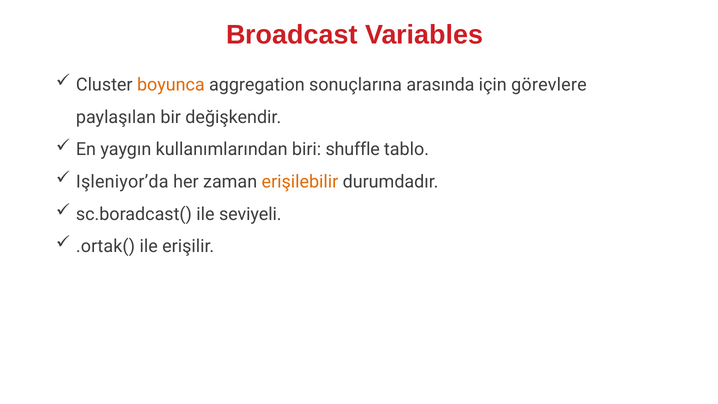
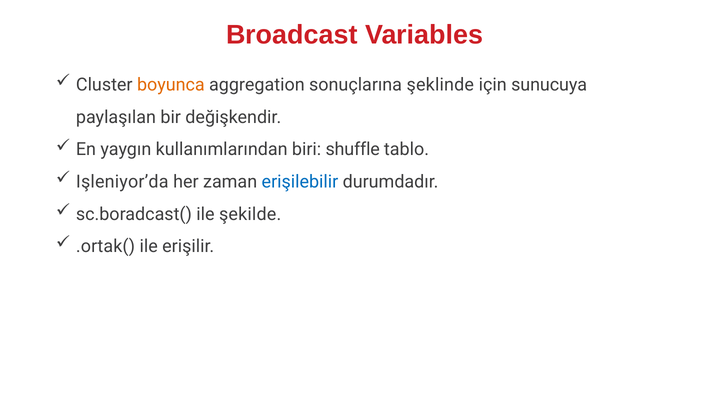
arasında: arasında -> şeklinde
görevlere: görevlere -> sunucuya
erişilebilir colour: orange -> blue
seviyeli: seviyeli -> şekilde
